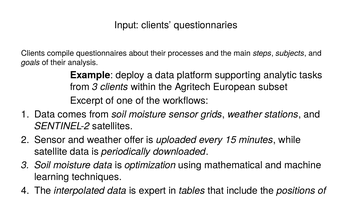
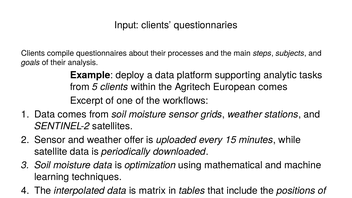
from 3: 3 -> 5
European subset: subset -> comes
is expert: expert -> matrix
